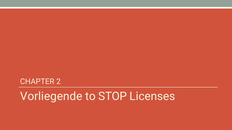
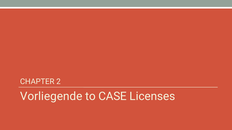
STOP: STOP -> CASE
